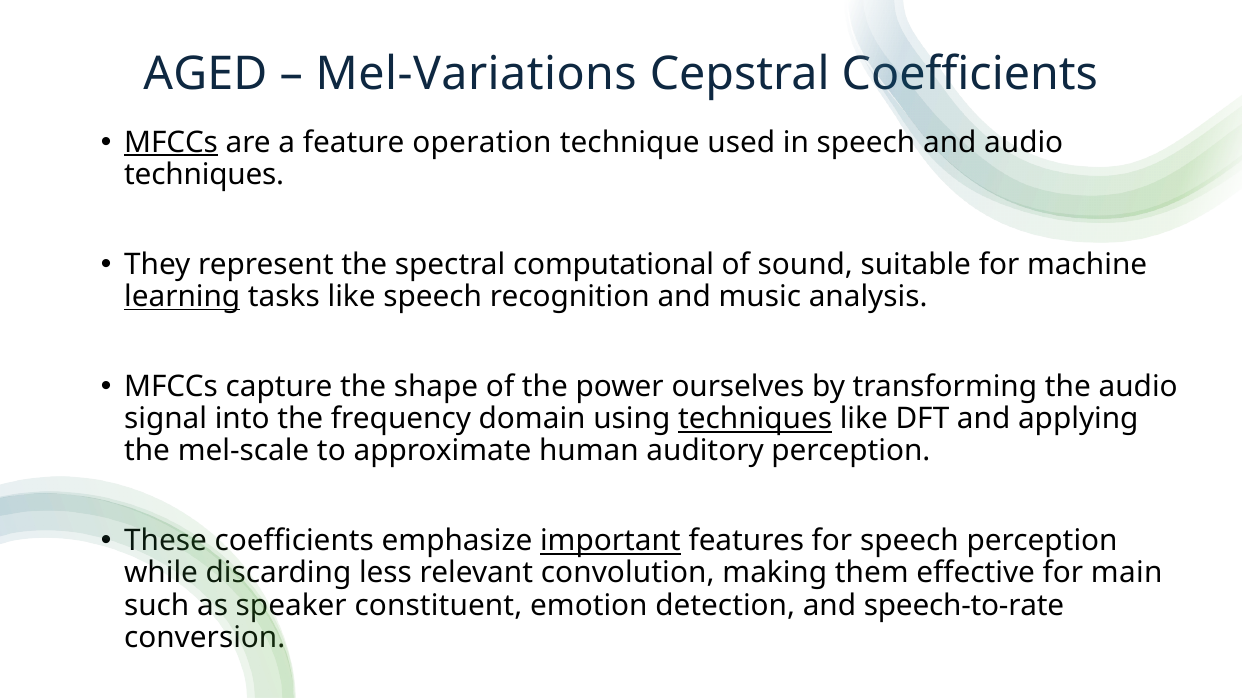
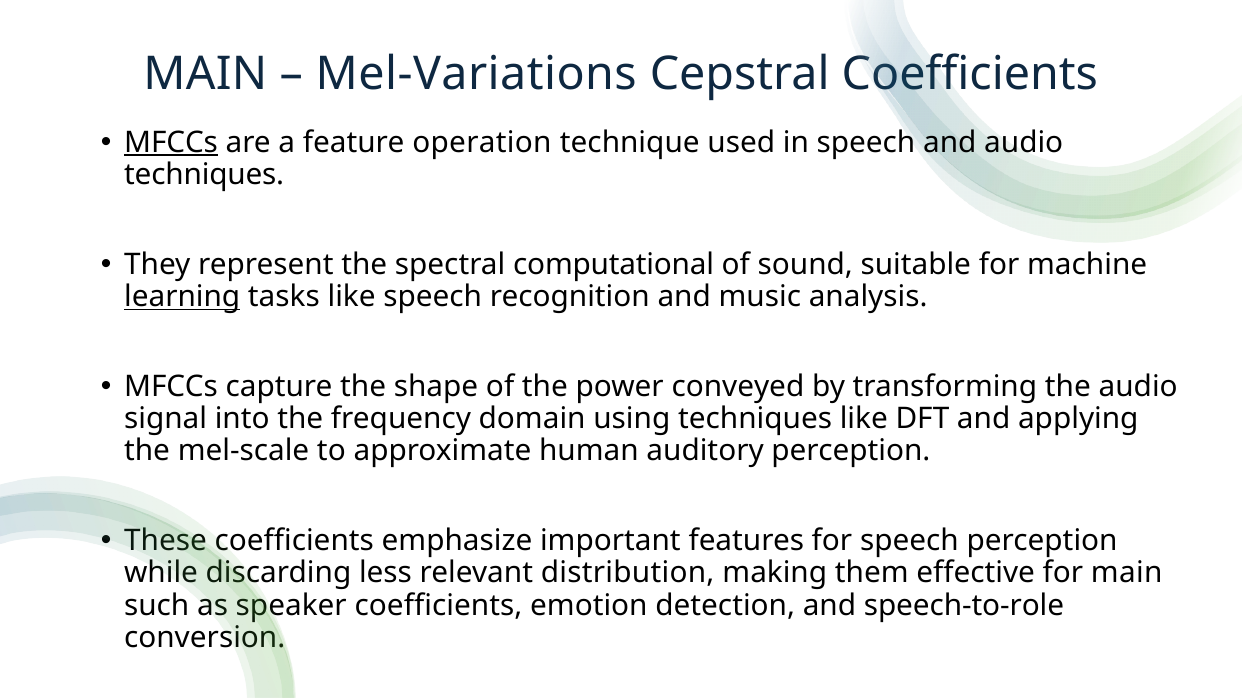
AGED at (205, 74): AGED -> MAIN
ourselves: ourselves -> conveyed
techniques at (755, 419) underline: present -> none
important underline: present -> none
convolution: convolution -> distribution
constituent at (438, 606): constituent -> coefficients
speech-to-rate: speech-to-rate -> speech-to-role
